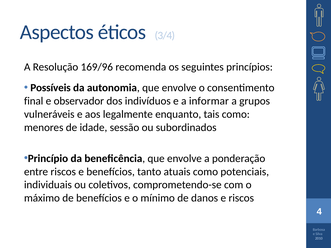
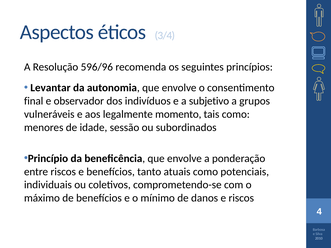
169/96: 169/96 -> 596/96
Possíveis: Possíveis -> Levantar
informar: informar -> subjetivo
enquanto: enquanto -> momento
